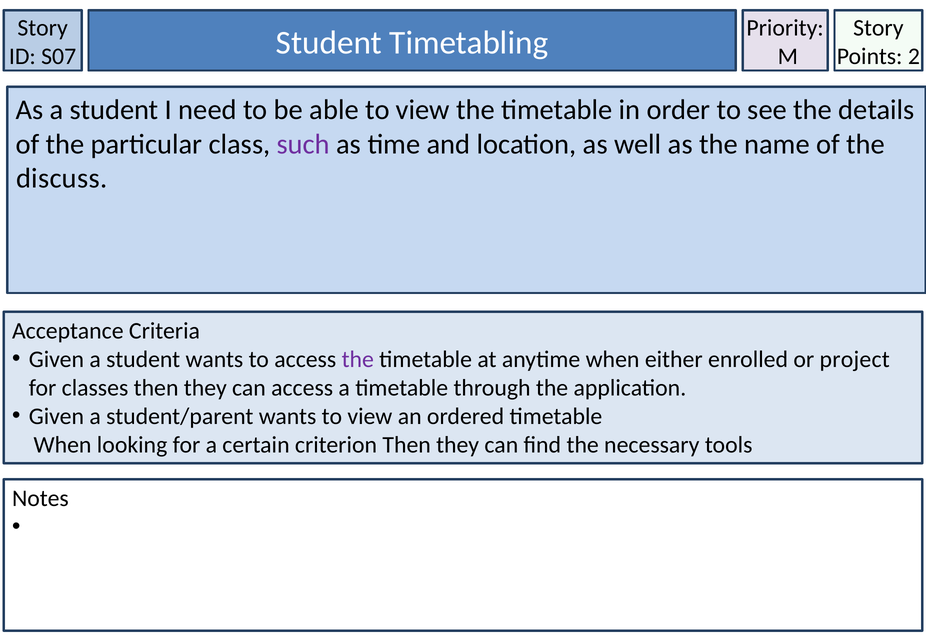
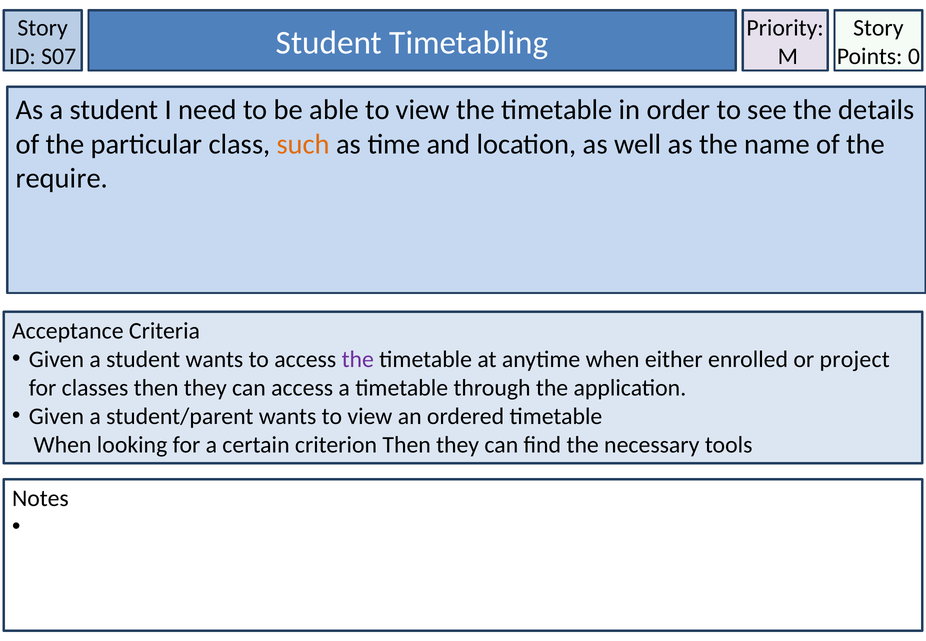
2: 2 -> 0
such colour: purple -> orange
discuss: discuss -> require
